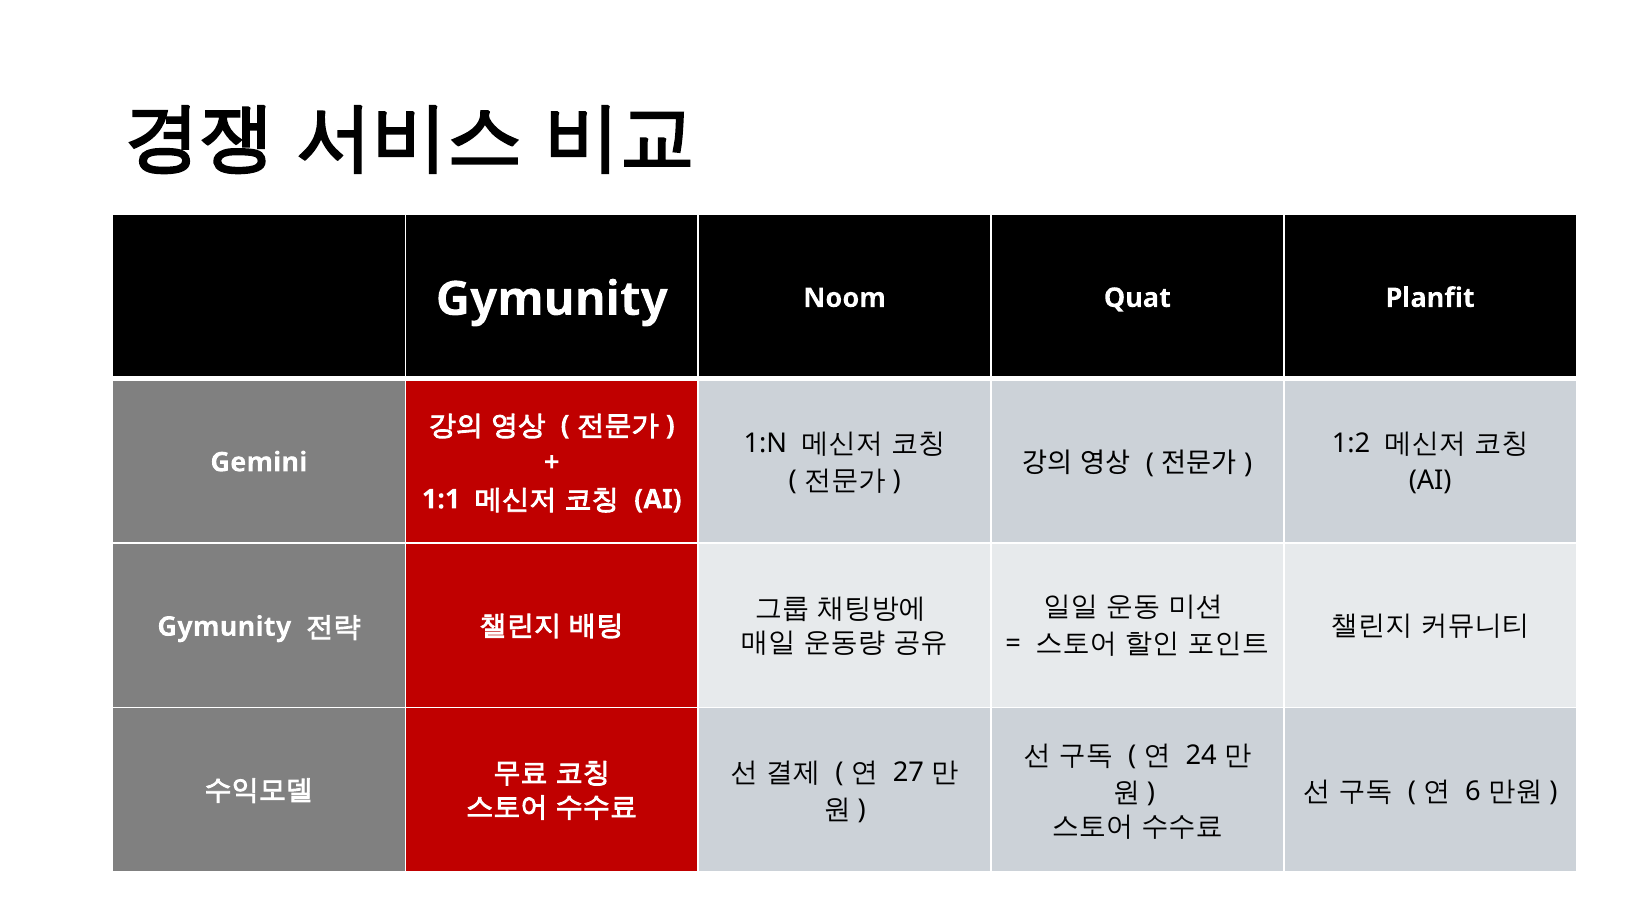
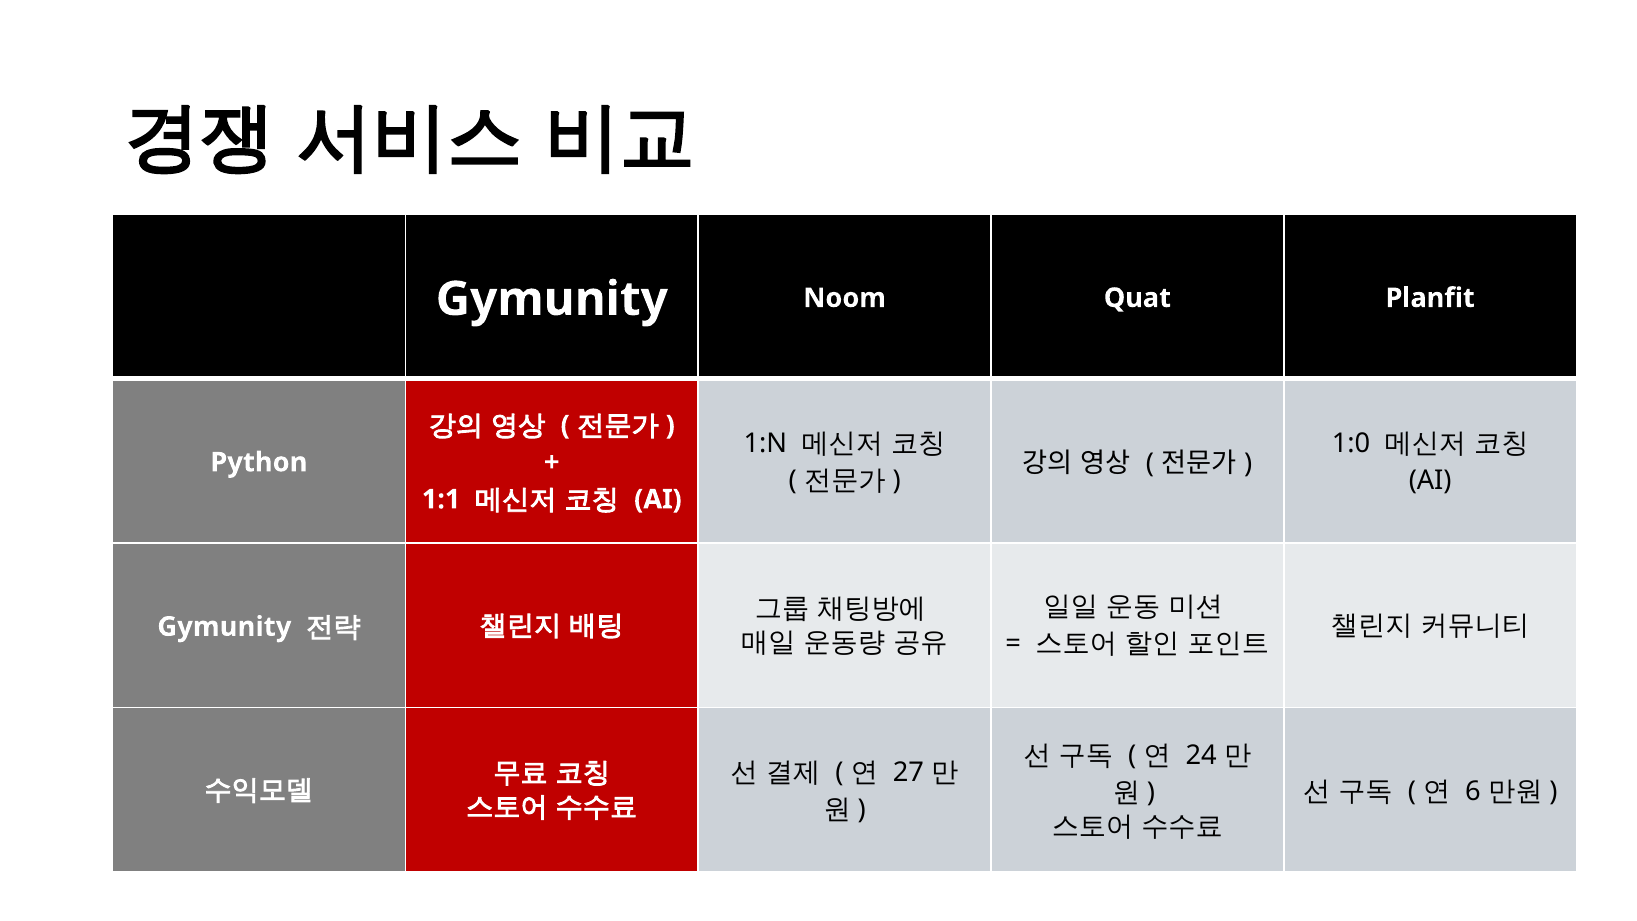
1:2: 1:2 -> 1:0
Gemini: Gemini -> Python
